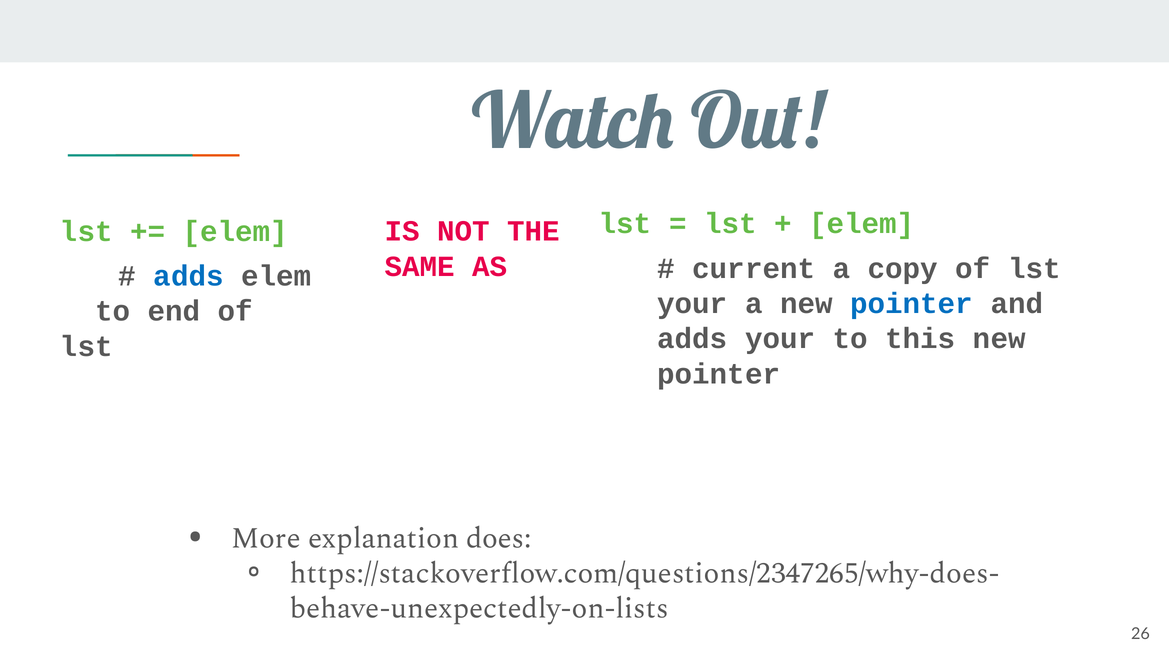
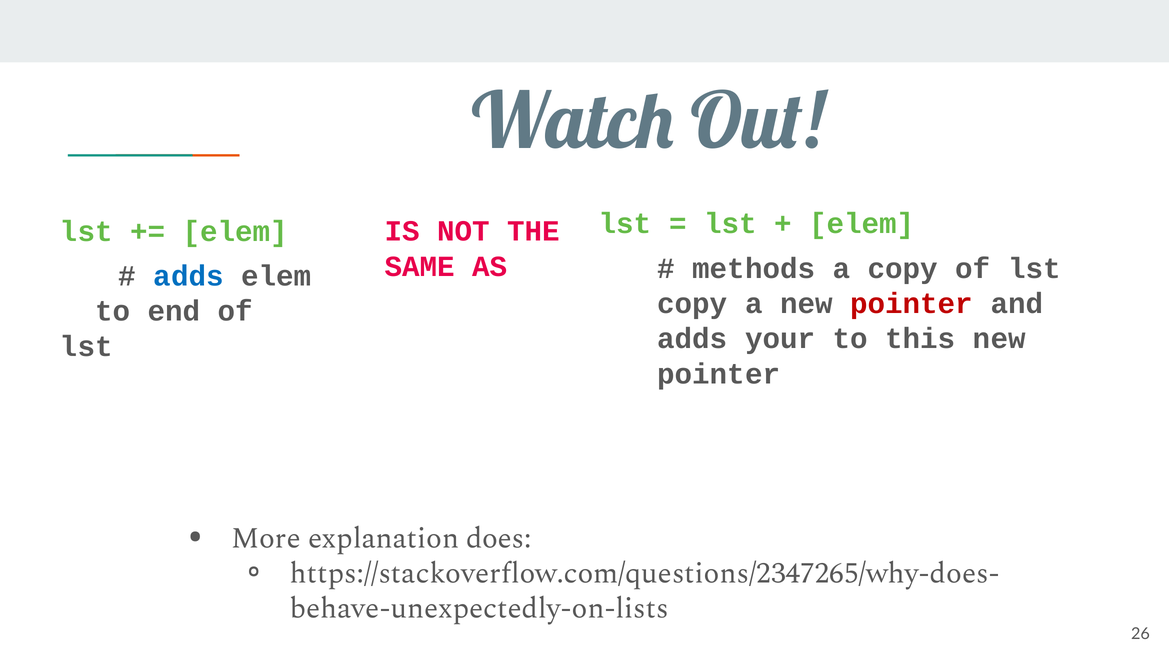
current: current -> methods
your at (692, 304): your -> copy
pointer at (912, 304) colour: blue -> red
